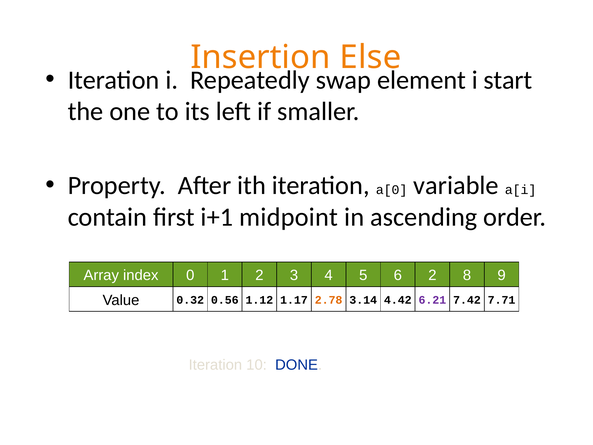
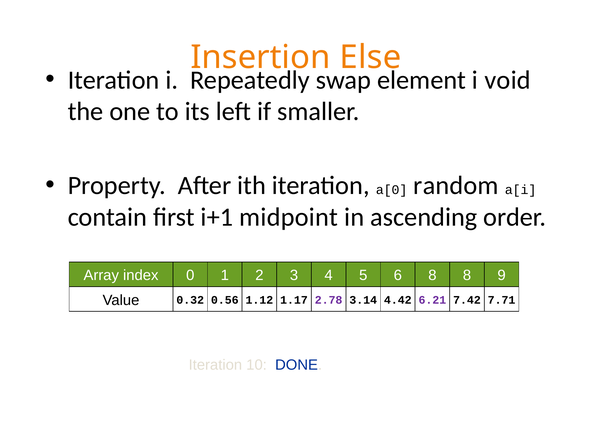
start: start -> void
variable: variable -> random
6 2: 2 -> 8
2.78 colour: orange -> purple
